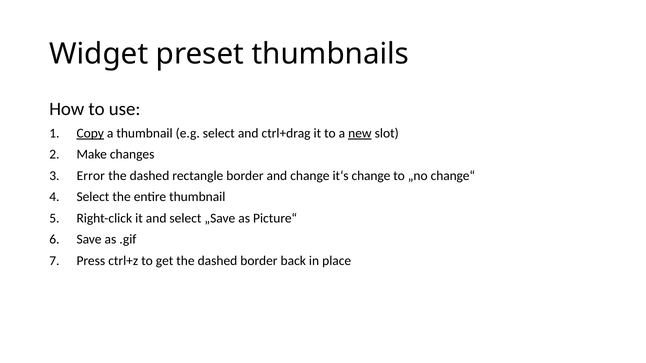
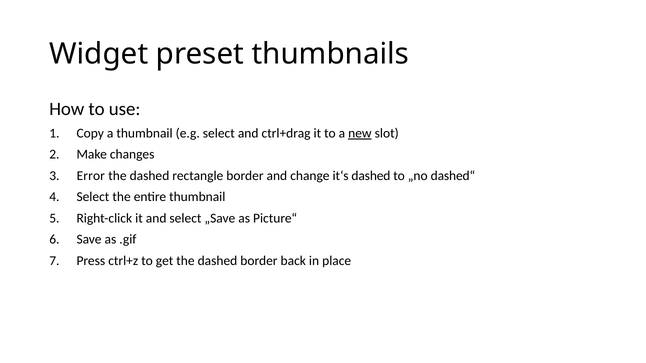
Copy underline: present -> none
it‘s change: change -> dashed
change“: change“ -> dashed“
